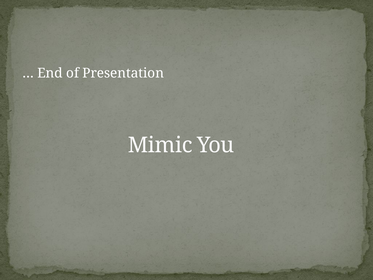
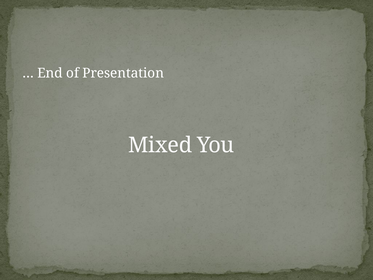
Mimic: Mimic -> Mixed
